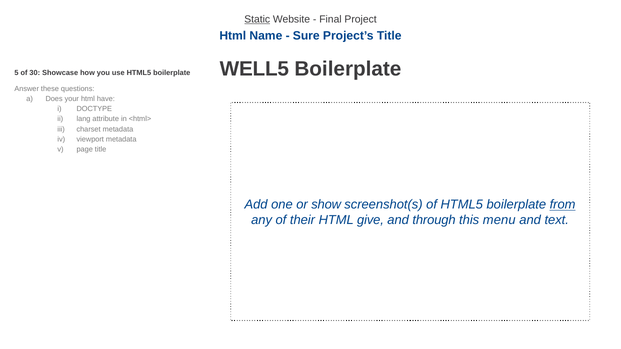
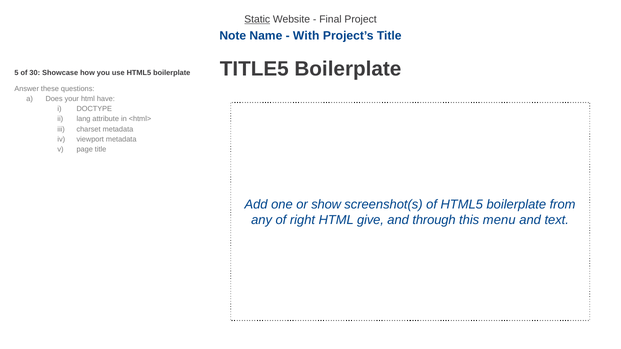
Html at (233, 36): Html -> Note
Sure: Sure -> With
WELL5: WELL5 -> TITLE5
from underline: present -> none
their: their -> right
